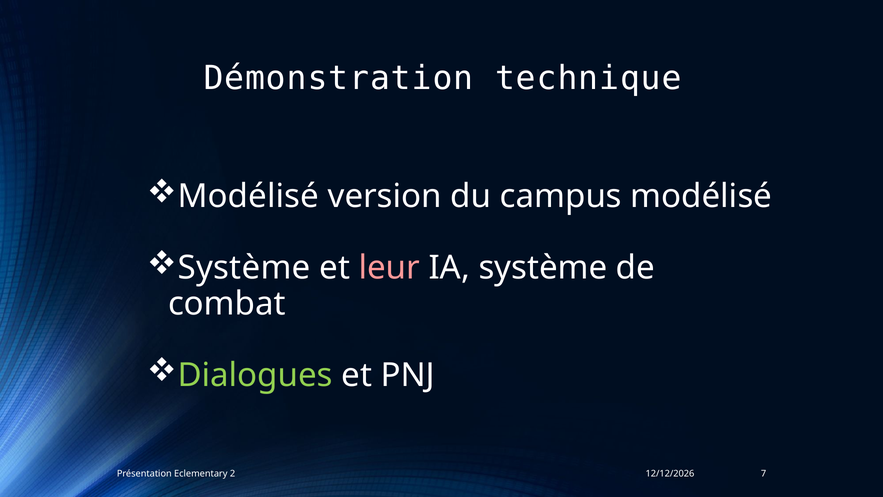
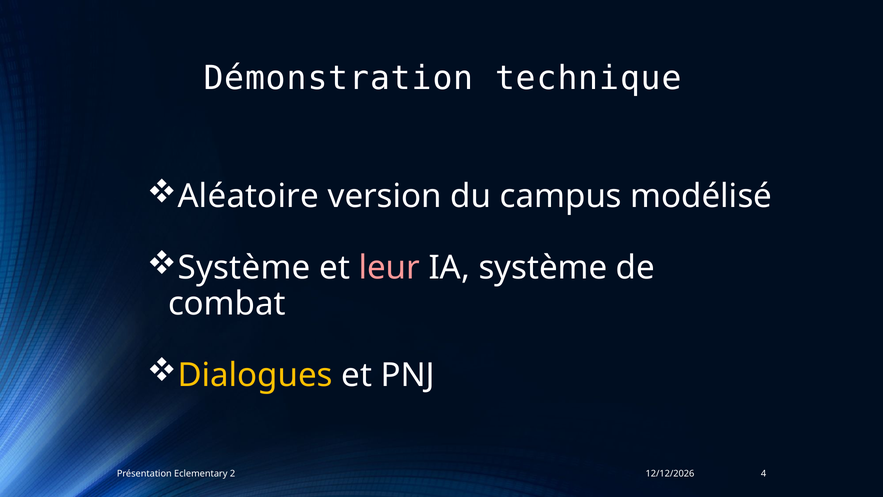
Modélisé at (248, 196): Modélisé -> Aléatoire
Dialogues colour: light green -> yellow
7: 7 -> 4
